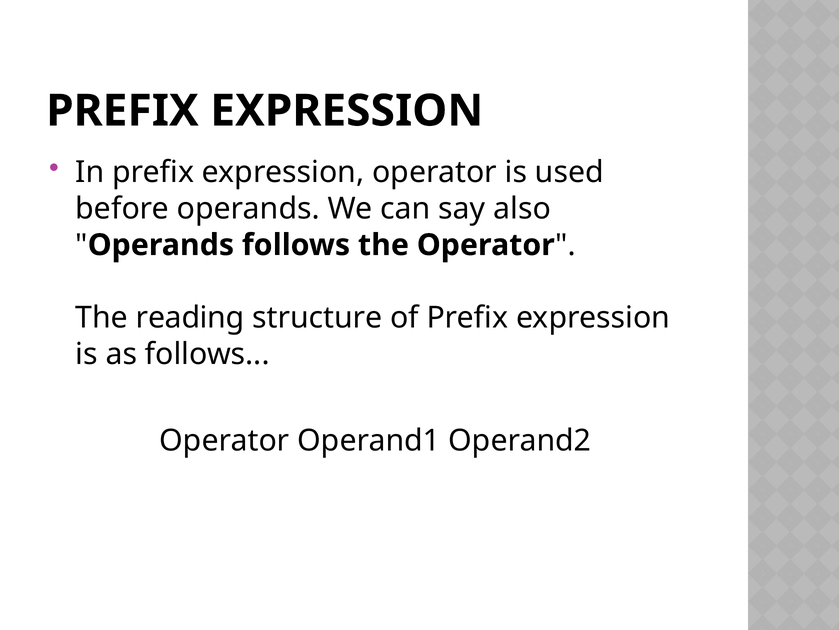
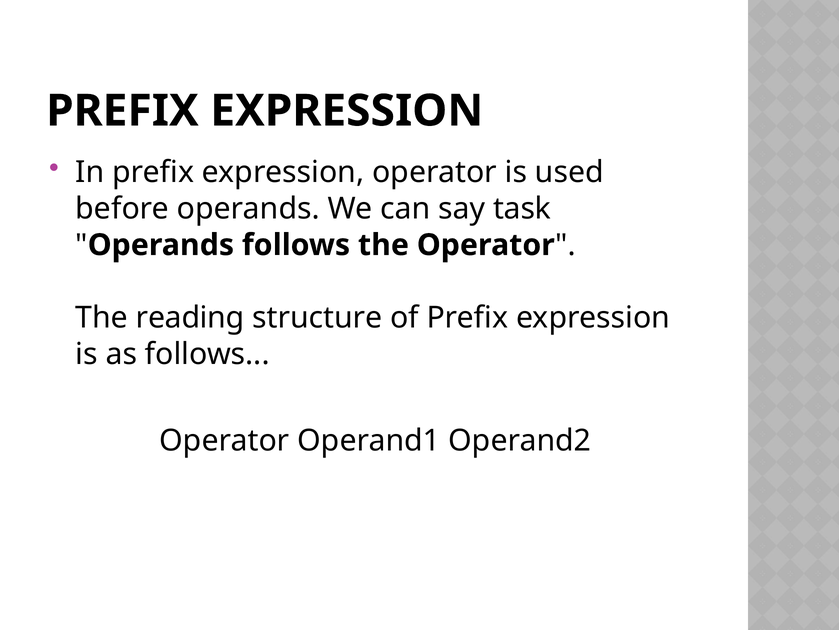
also: also -> task
